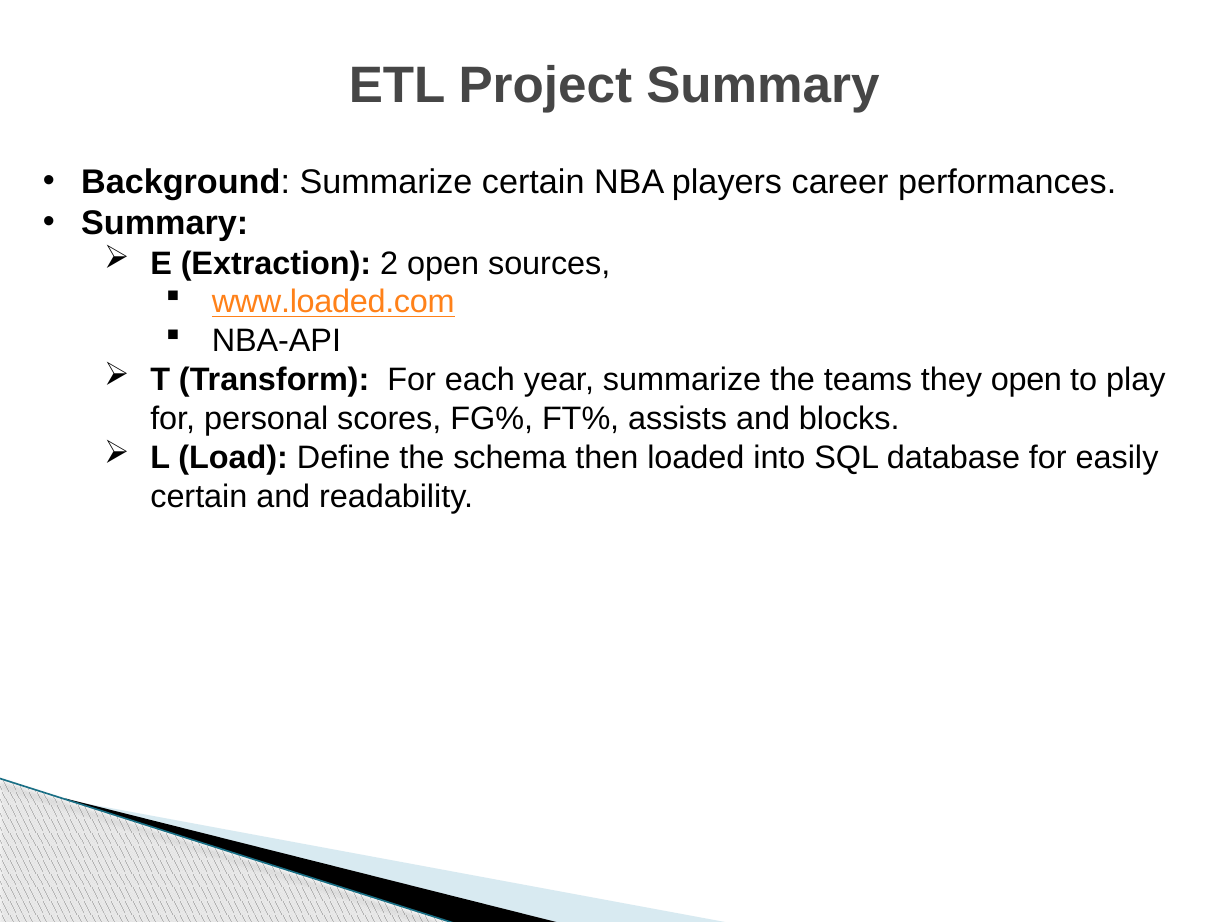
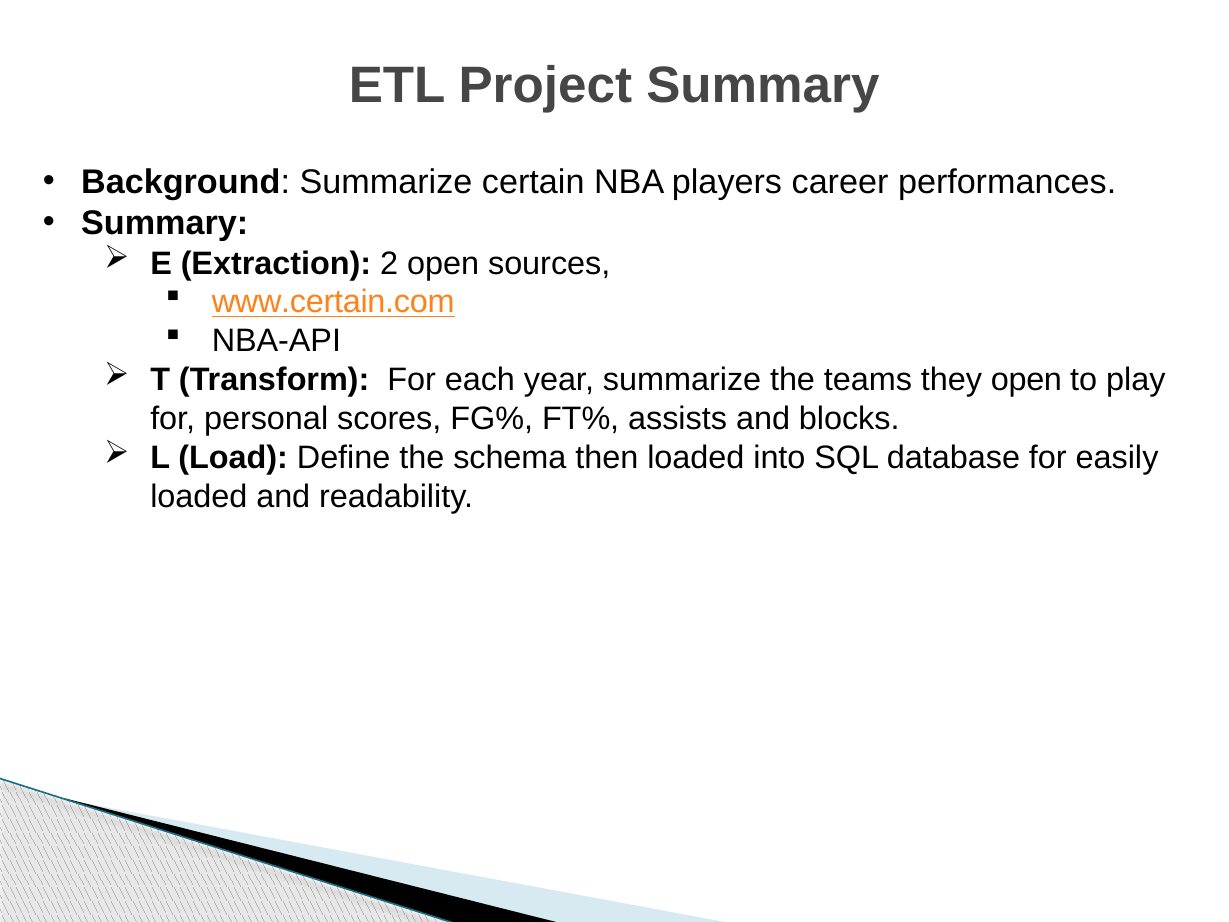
www.loaded.com: www.loaded.com -> www.certain.com
certain at (199, 497): certain -> loaded
